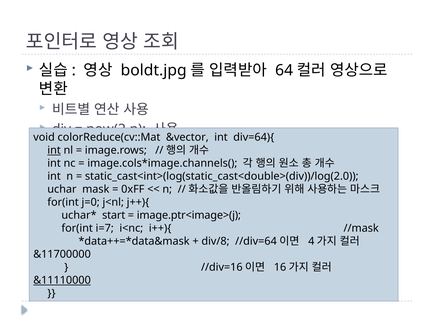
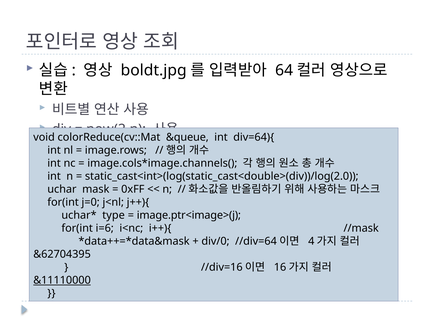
&vector: &vector -> &queue
int at (54, 151) underline: present -> none
start: start -> type
i=7: i=7 -> i=6
div/8: div/8 -> div/0
&11700000: &11700000 -> &62704395
